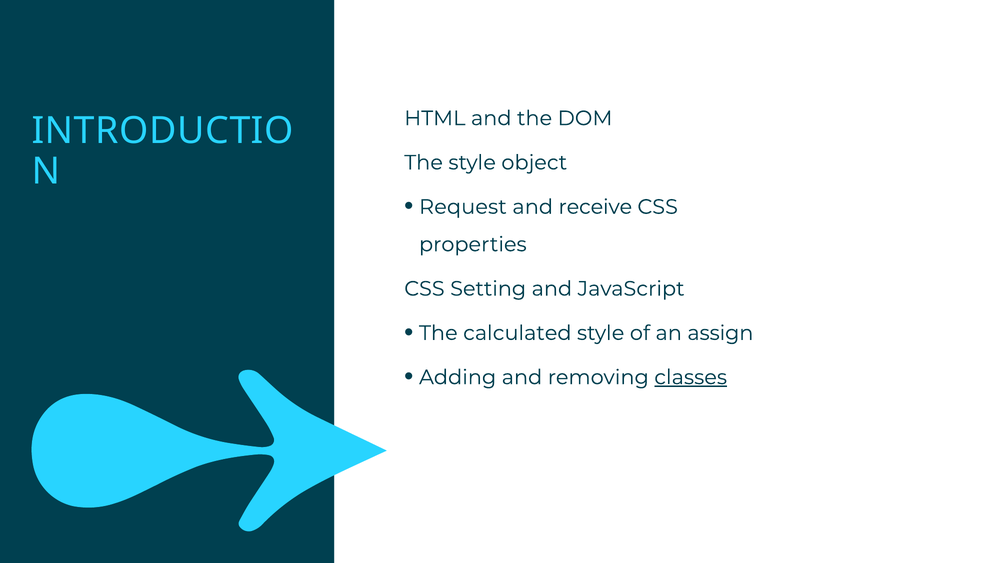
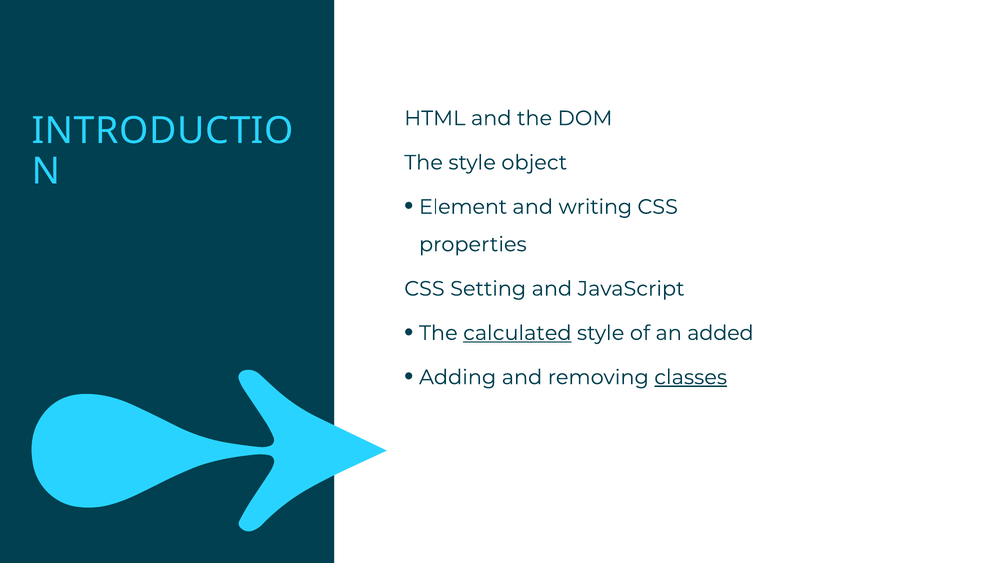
Request: Request -> Element
receive: receive -> writing
calculated underline: none -> present
assign: assign -> added
